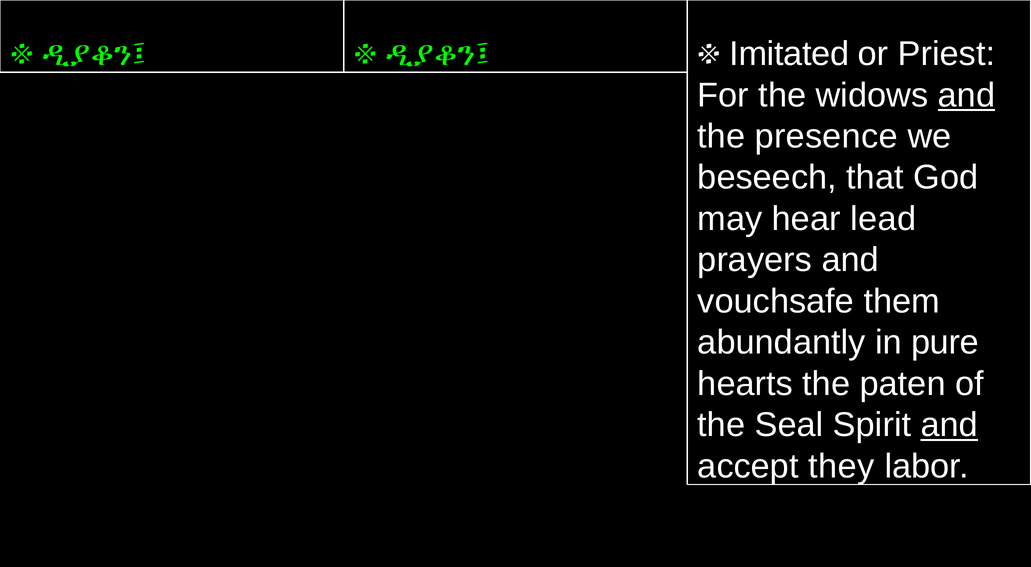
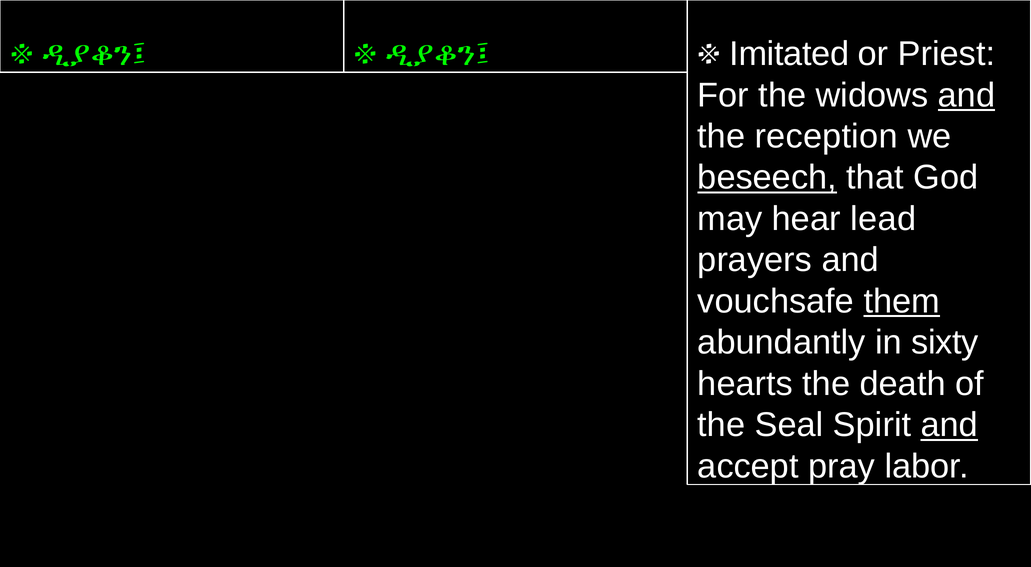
presence: presence -> reception
beseech underline: none -> present
them underline: none -> present
pure: pure -> sixty
paten: paten -> death
they: they -> pray
